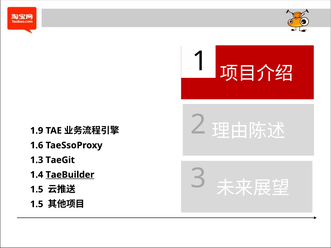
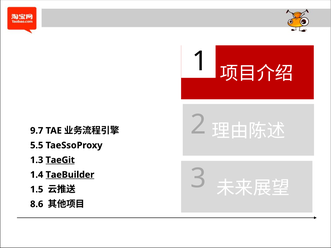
1.9: 1.9 -> 9.7
1.6: 1.6 -> 5.5
TaeGit underline: none -> present
1.5 at (37, 204): 1.5 -> 8.6
